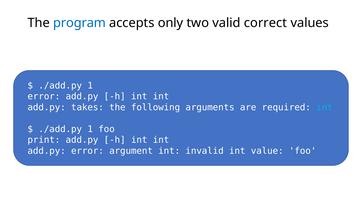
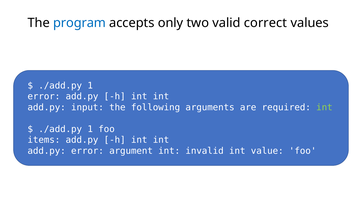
takes: takes -> input
int at (324, 107) colour: light blue -> light green
print: print -> items
